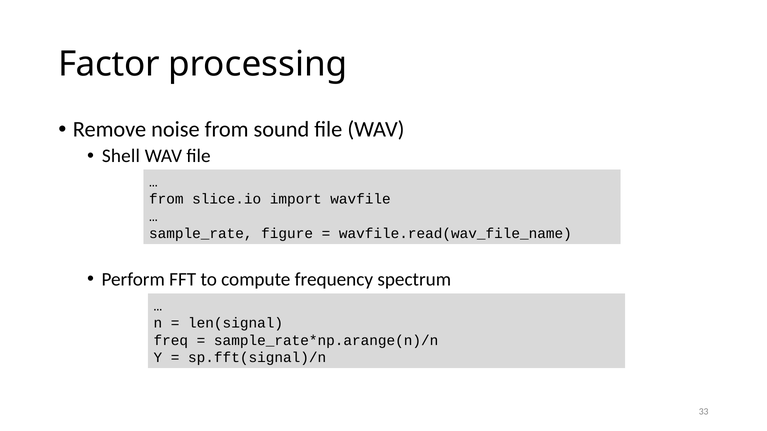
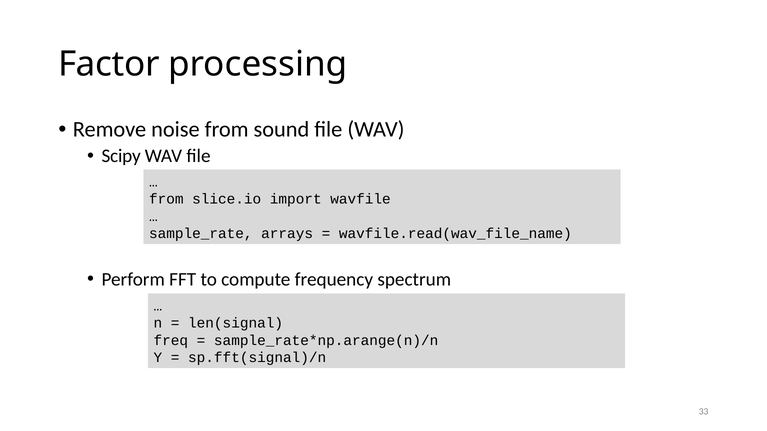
Shell: Shell -> Scipy
figure: figure -> arrays
